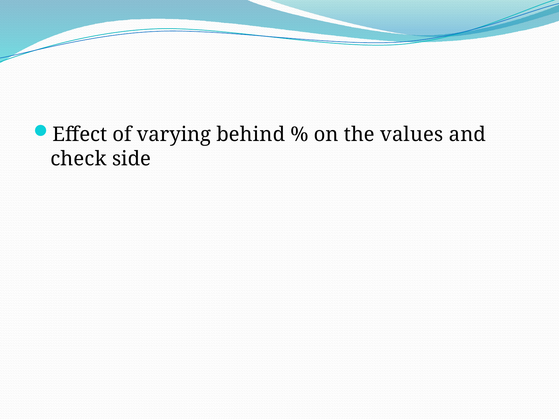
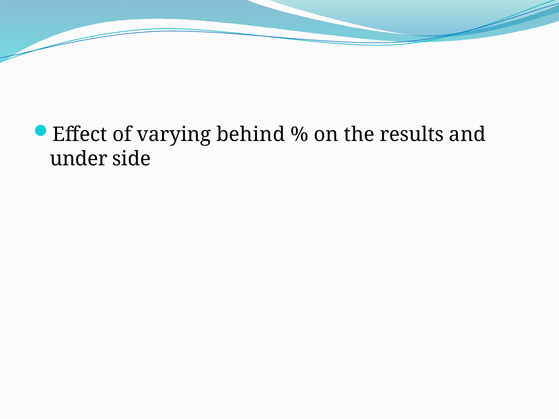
values: values -> results
check: check -> under
